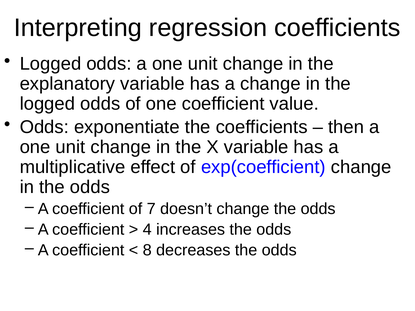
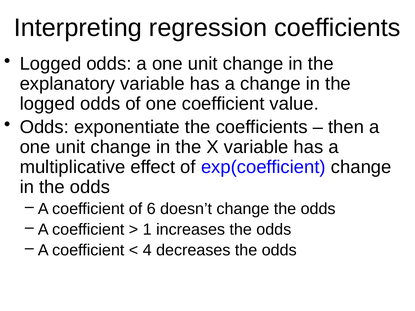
7: 7 -> 6
4: 4 -> 1
8: 8 -> 4
